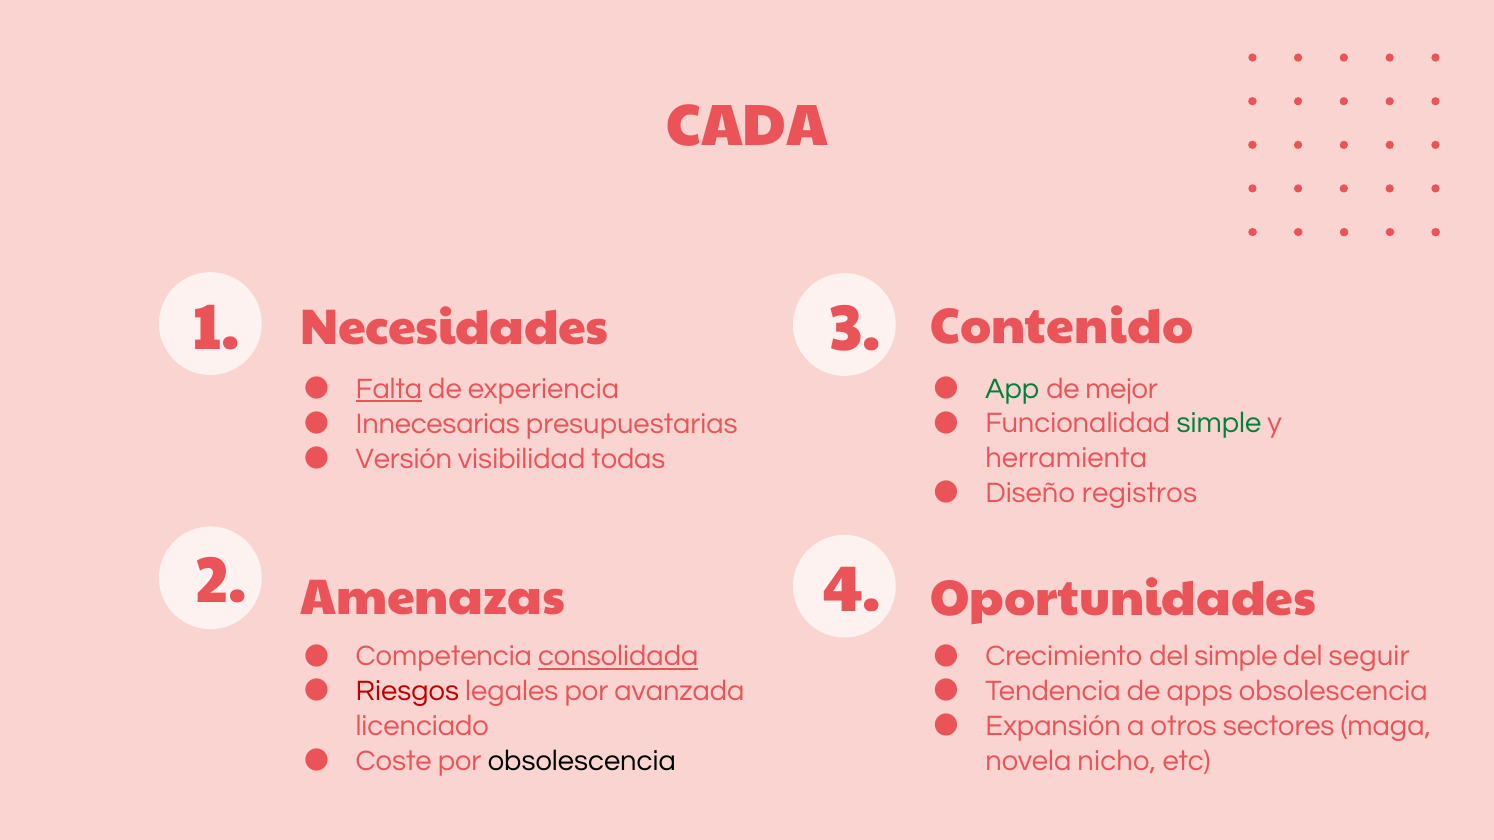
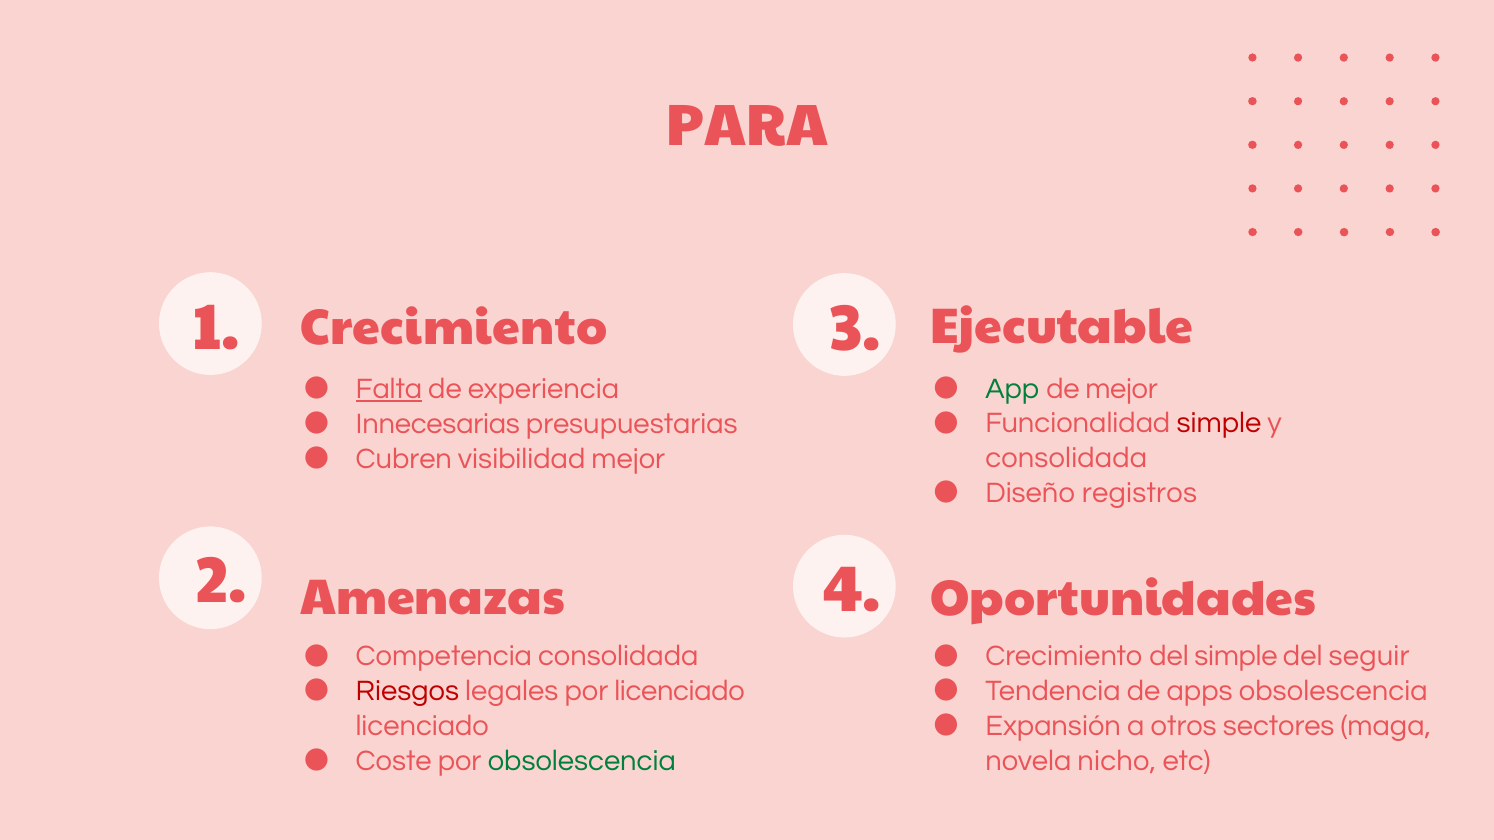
CADA: CADA -> PARA
Contenido: Contenido -> Ejecutable
Necesidades at (454, 328): Necesidades -> Crecimiento
simple at (1219, 423) colour: green -> red
Versión: Versión -> Cubren
visibilidad todas: todas -> mejor
herramienta at (1066, 458): herramienta -> consolidada
consolidada at (618, 657) underline: present -> none
por avanzada: avanzada -> licenciado
obsolescencia at (582, 761) colour: black -> green
